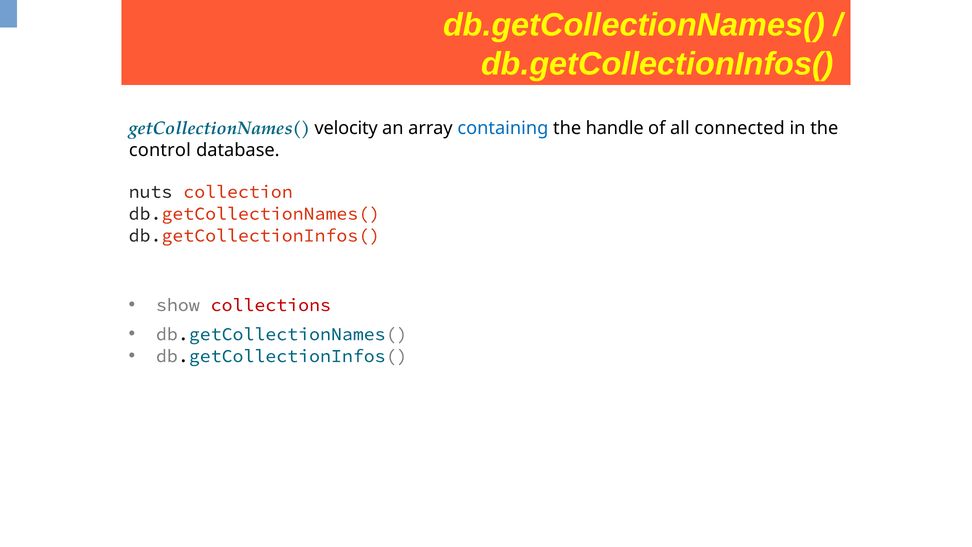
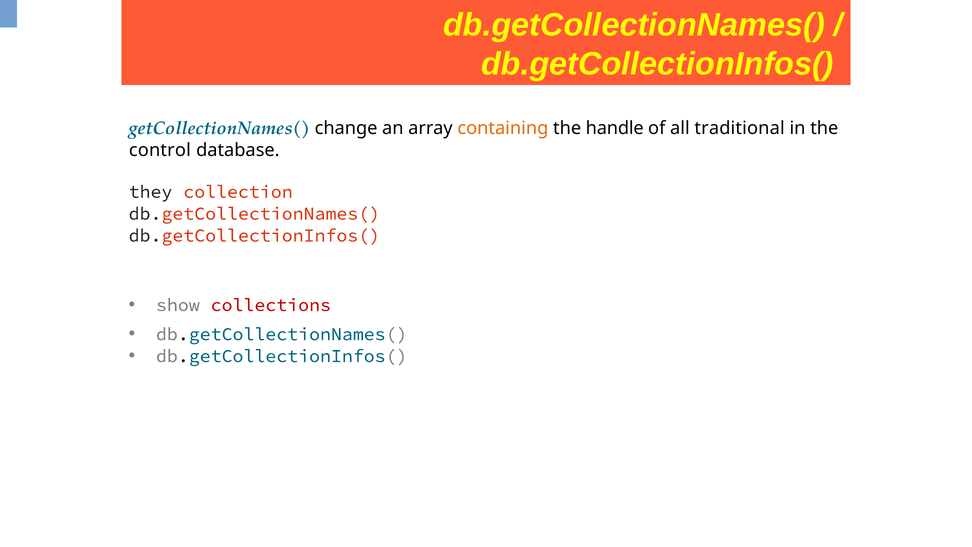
velocity: velocity -> change
containing colour: blue -> orange
connected: connected -> traditional
nuts: nuts -> they
